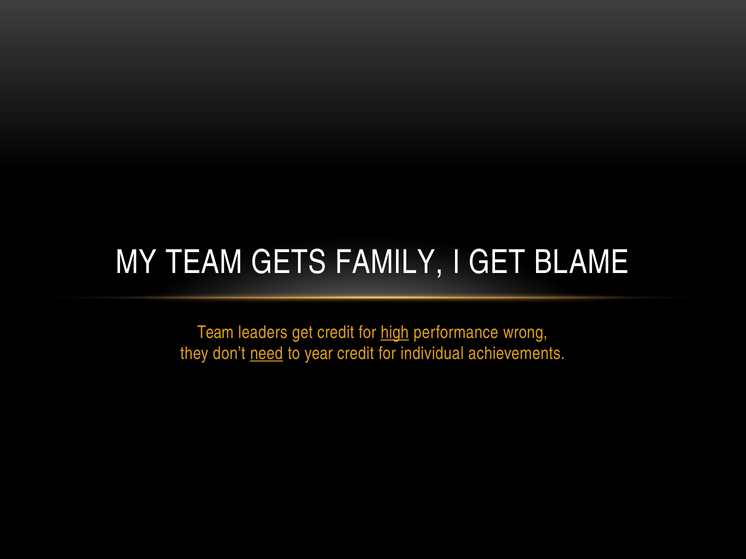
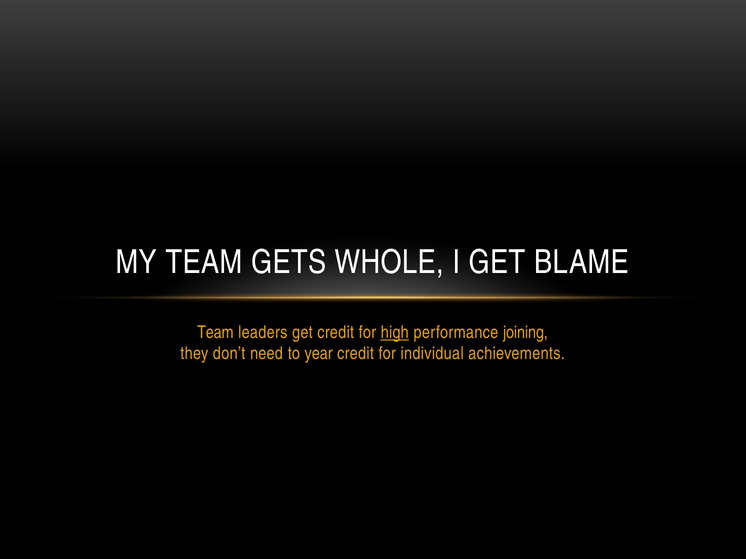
FAMILY: FAMILY -> WHOLE
wrong: wrong -> joining
need underline: present -> none
